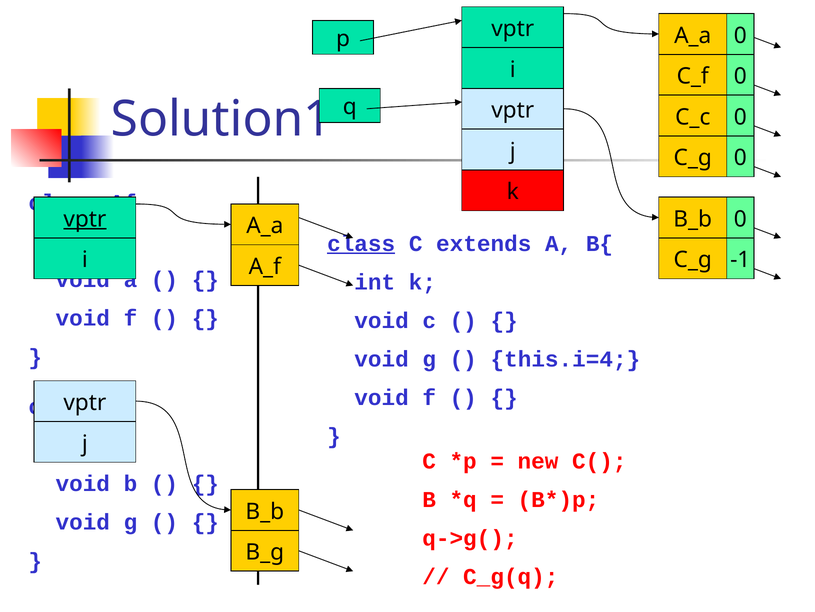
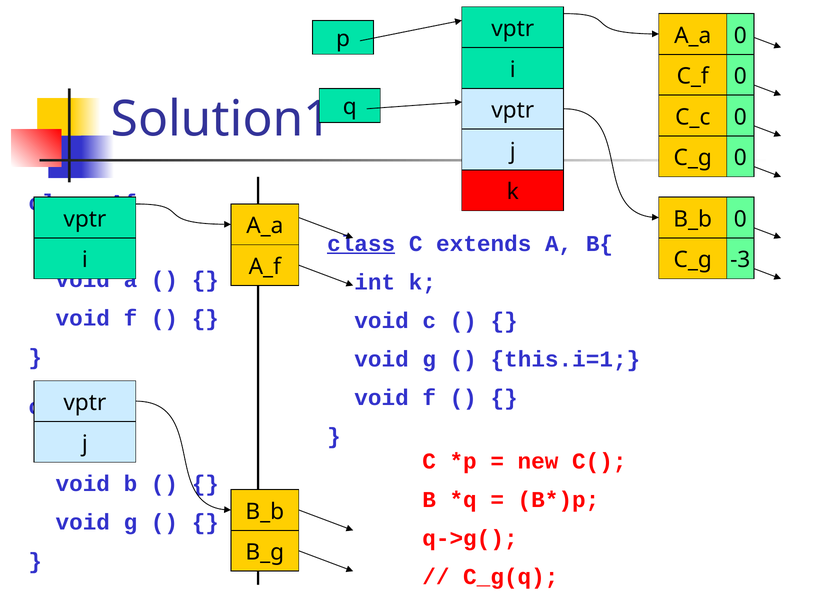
vptr at (85, 219) underline: present -> none
-1: -1 -> -3
this.i=4: this.i=4 -> this.i=1
